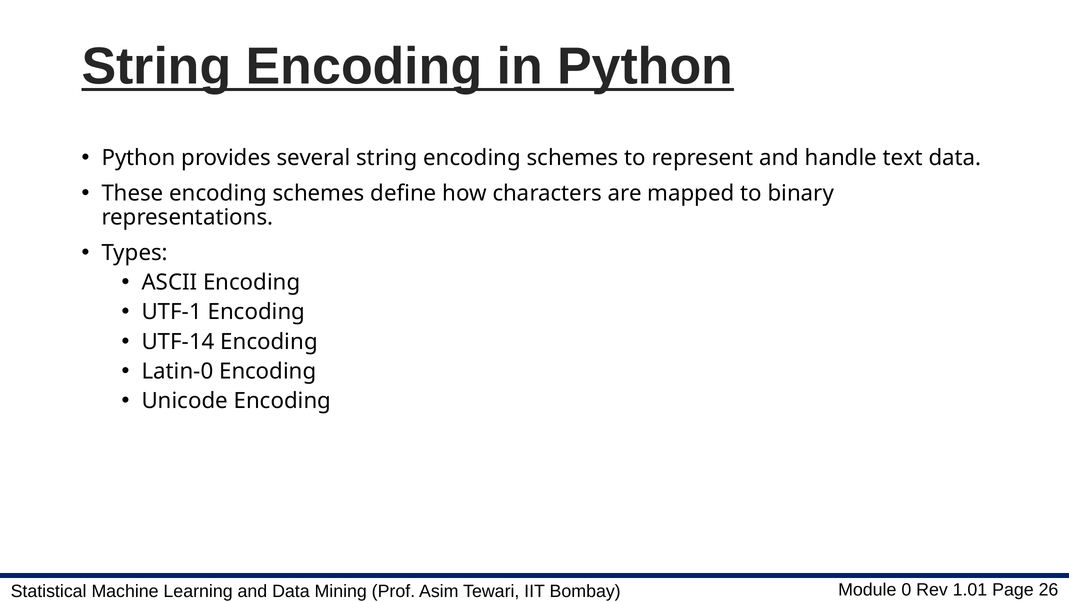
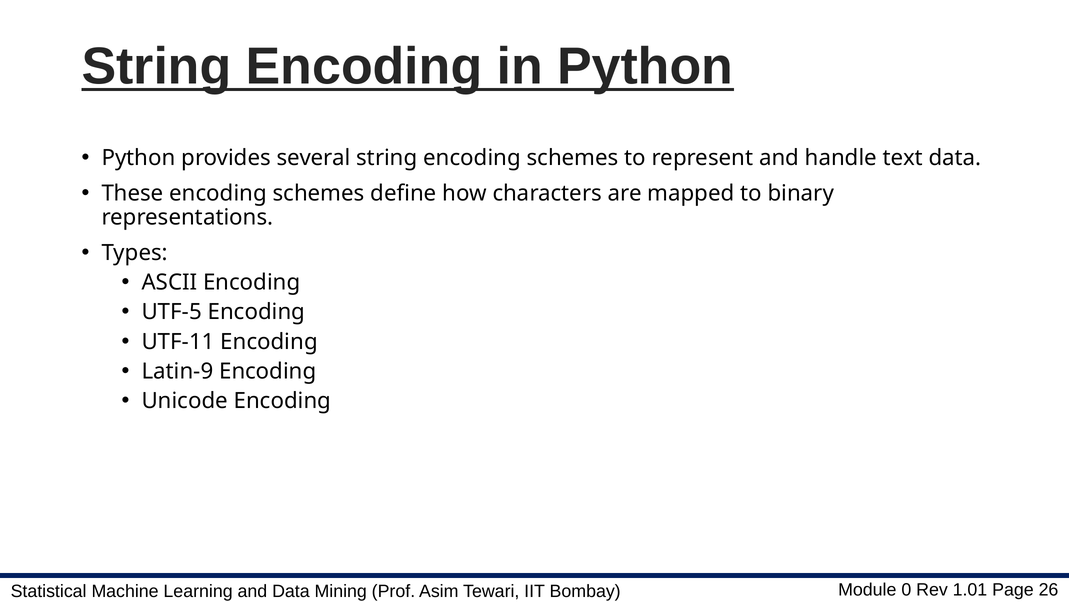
UTF-1: UTF-1 -> UTF-5
UTF-14: UTF-14 -> UTF-11
Latin-0: Latin-0 -> Latin-9
